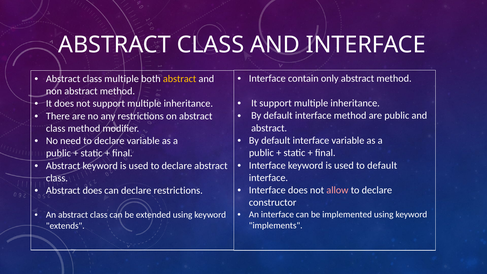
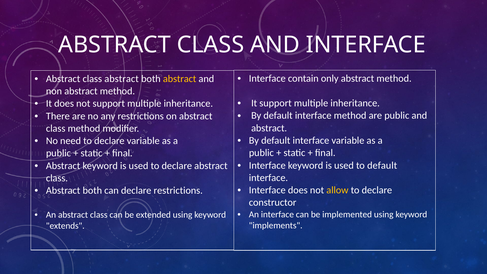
class multiple: multiple -> abstract
allow colour: pink -> yellow
does at (92, 191): does -> both
